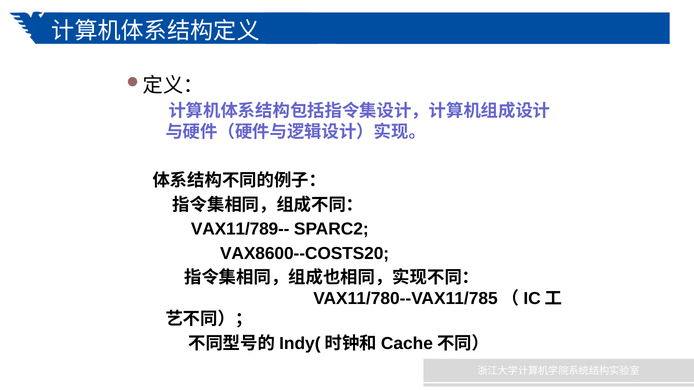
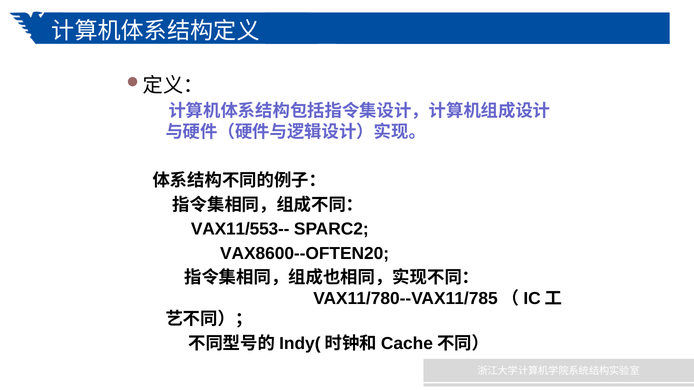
VAX11/789--: VAX11/789-- -> VAX11/553--
VAX8600--COSTS20: VAX8600--COSTS20 -> VAX8600--OFTEN20
